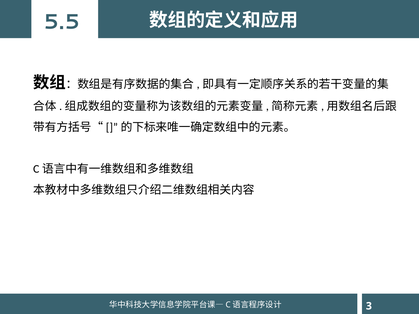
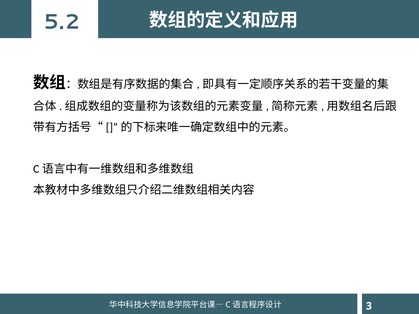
5.5: 5.5 -> 5.2
